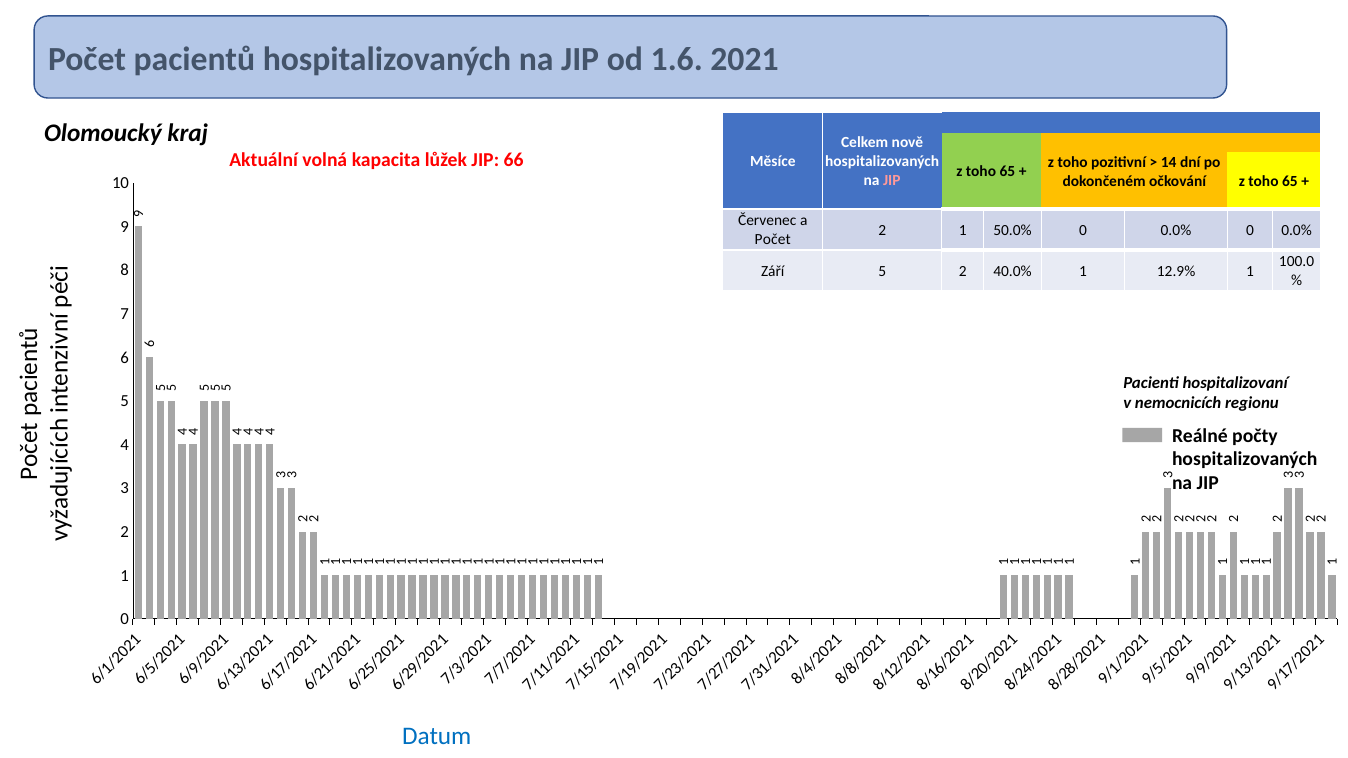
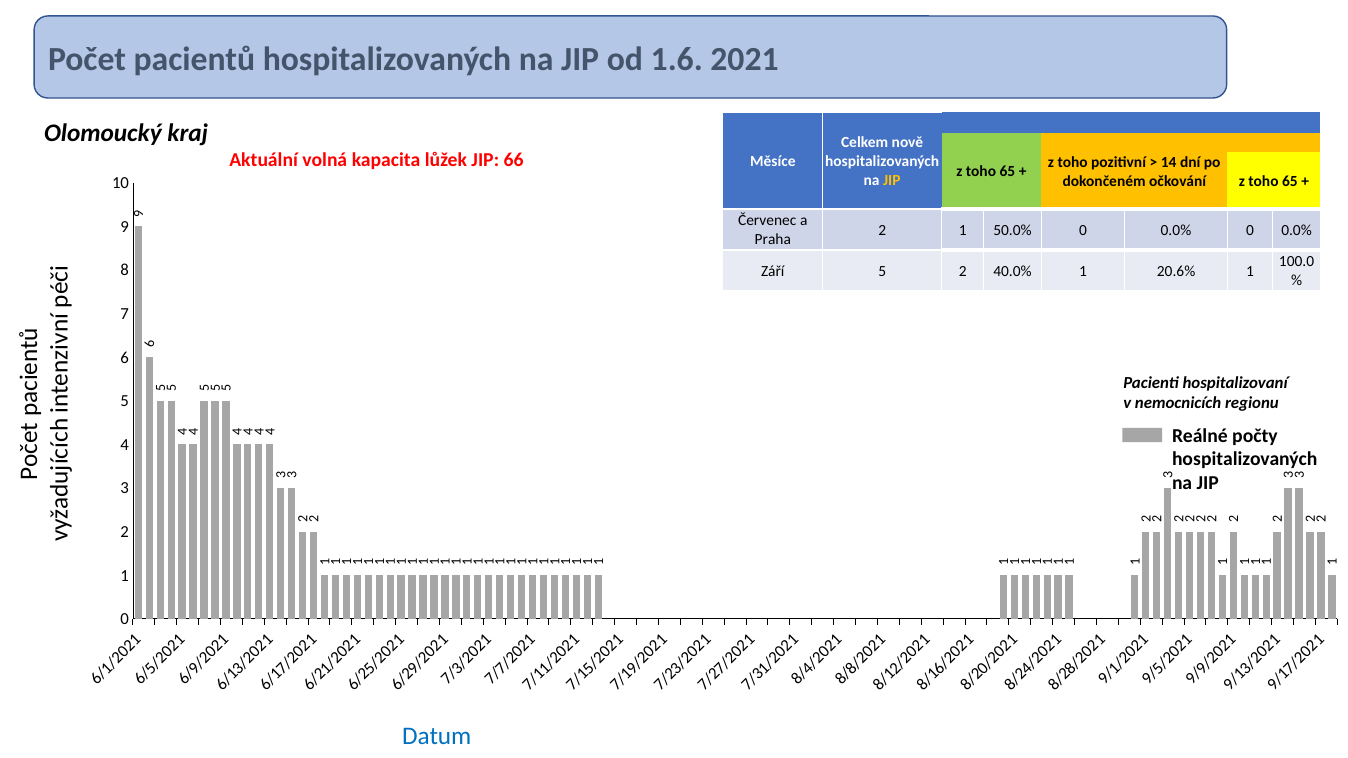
JIP at (892, 181) colour: pink -> yellow
Počet at (773, 240): Počet -> Praha
12.9%: 12.9% -> 20.6%
